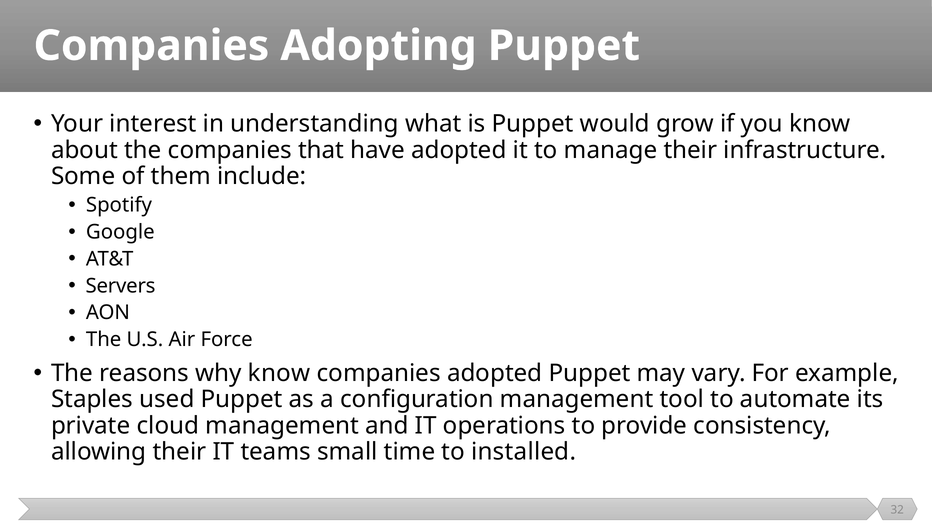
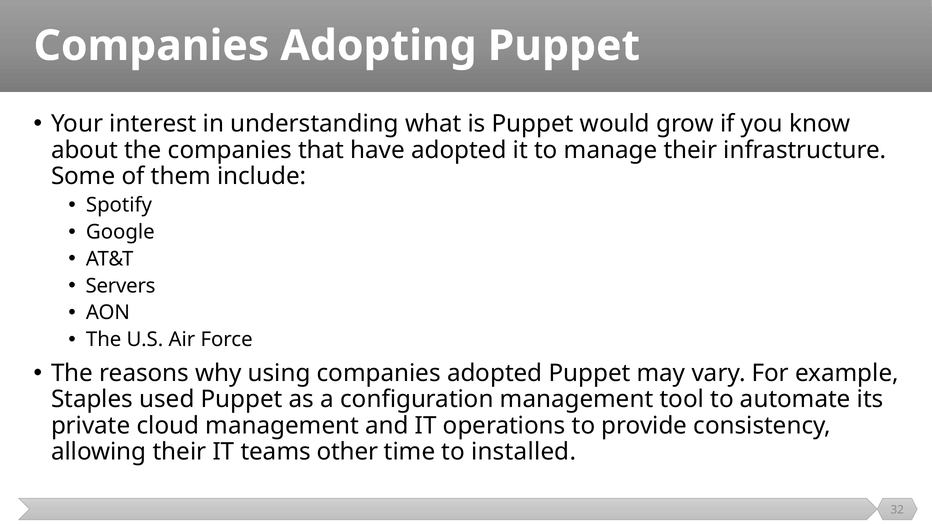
why know: know -> using
small: small -> other
